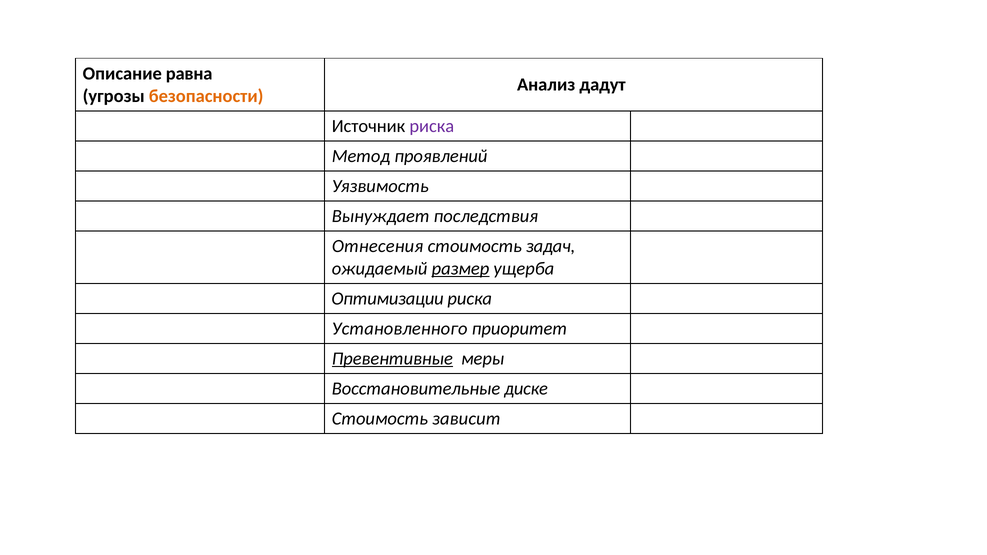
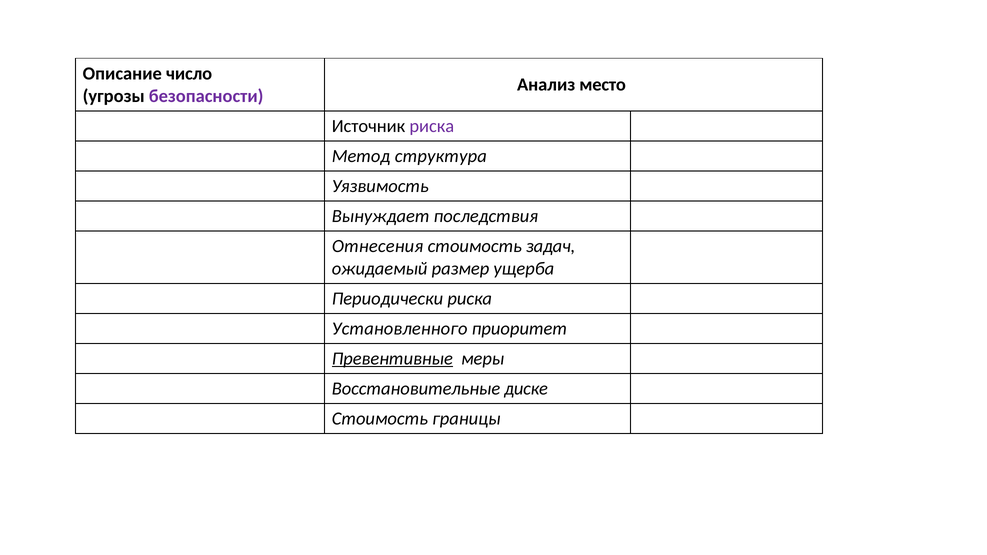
равна: равна -> число
дадут: дадут -> место
безопасности colour: orange -> purple
проявлений: проявлений -> структура
размер underline: present -> none
Оптимизации: Оптимизации -> Периодически
зависит: зависит -> границы
